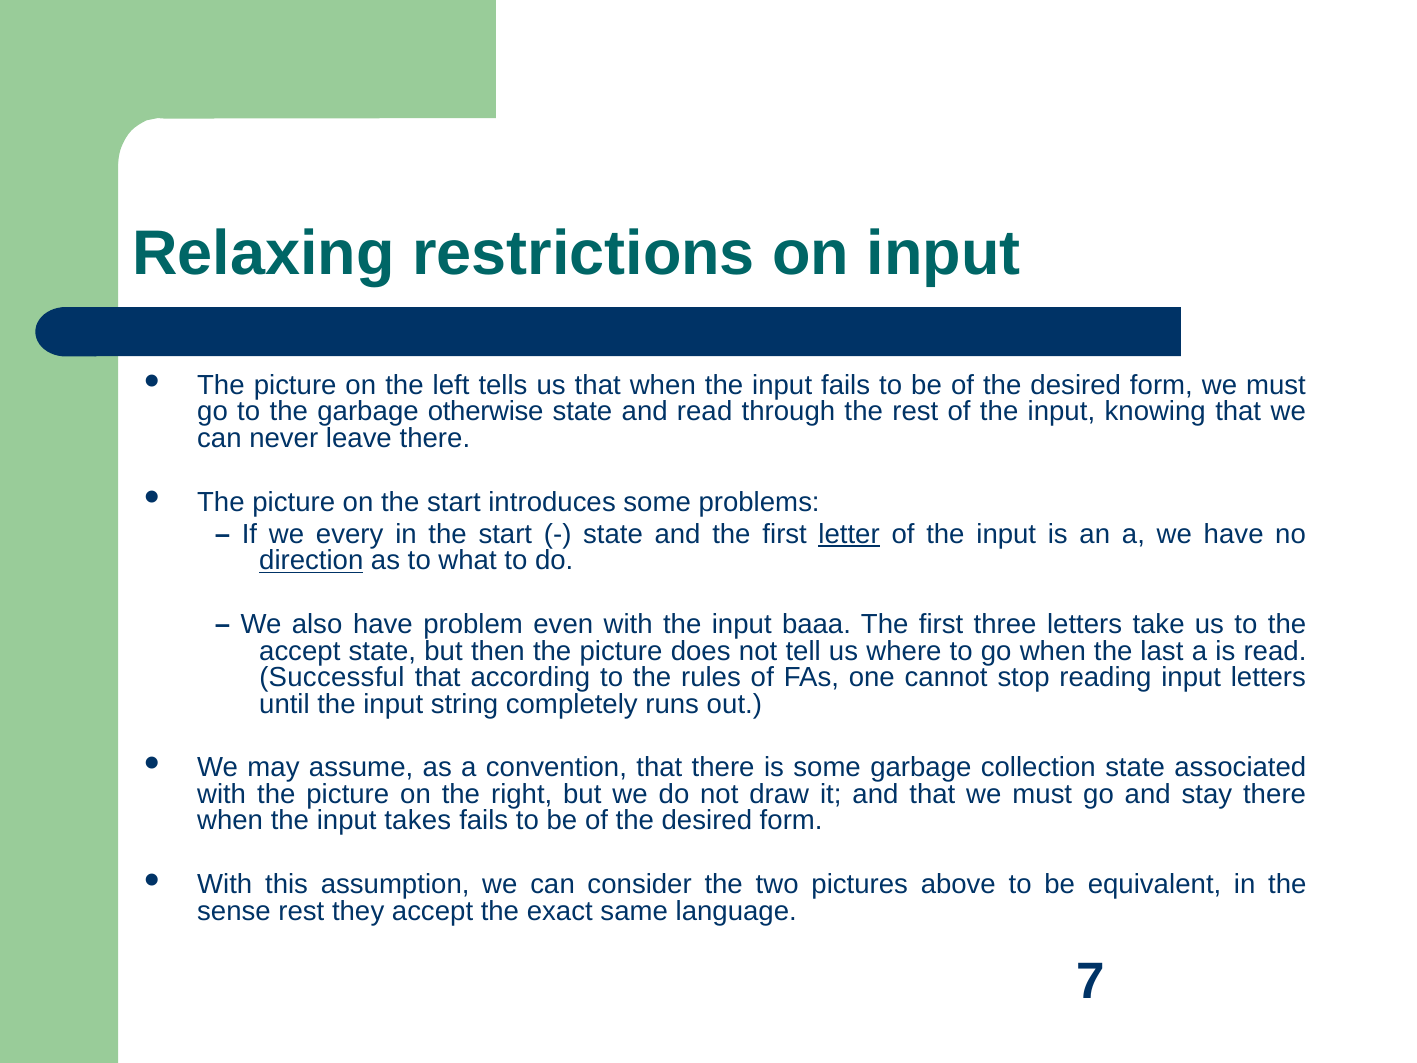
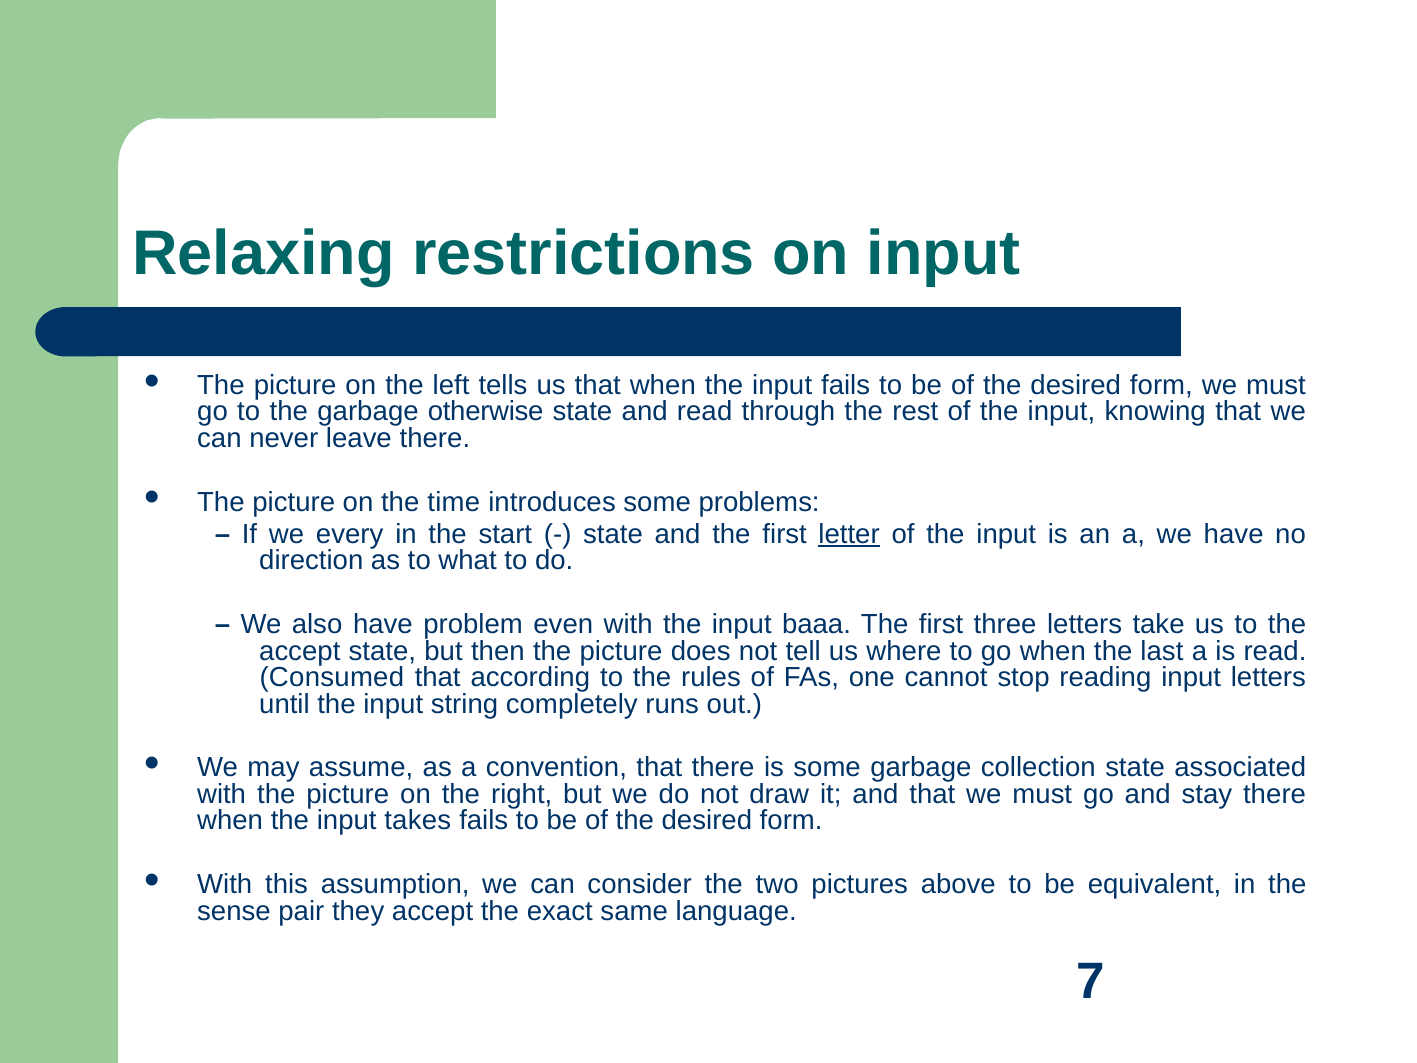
on the start: start -> time
direction underline: present -> none
Successful: Successful -> Consumed
sense rest: rest -> pair
